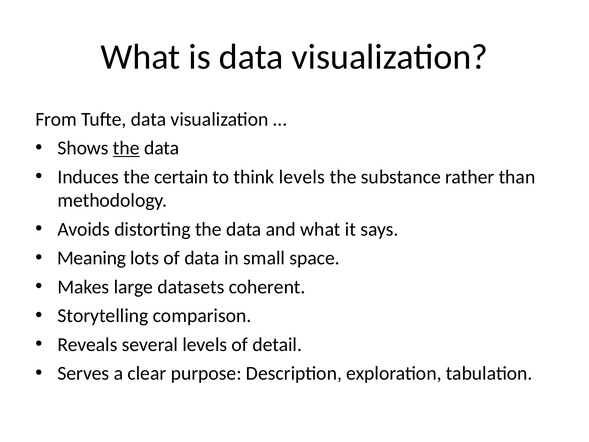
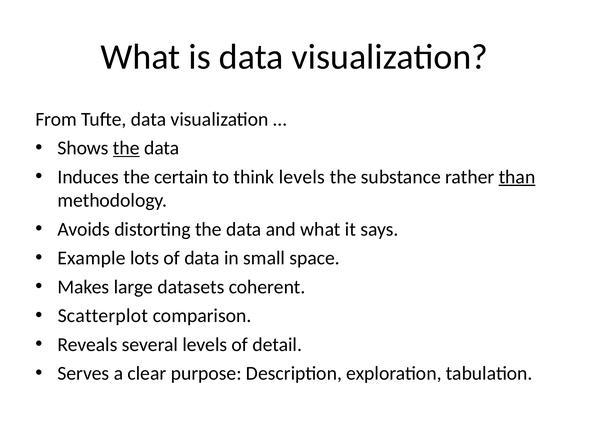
than underline: none -> present
Meaning: Meaning -> Example
Storytelling: Storytelling -> Scatterplot
